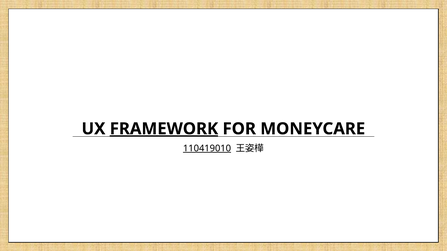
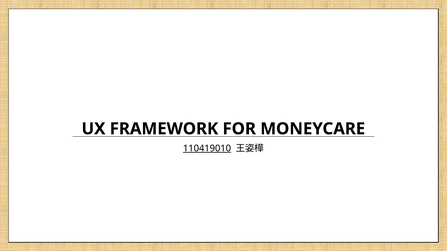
FRAMEWORK underline: present -> none
